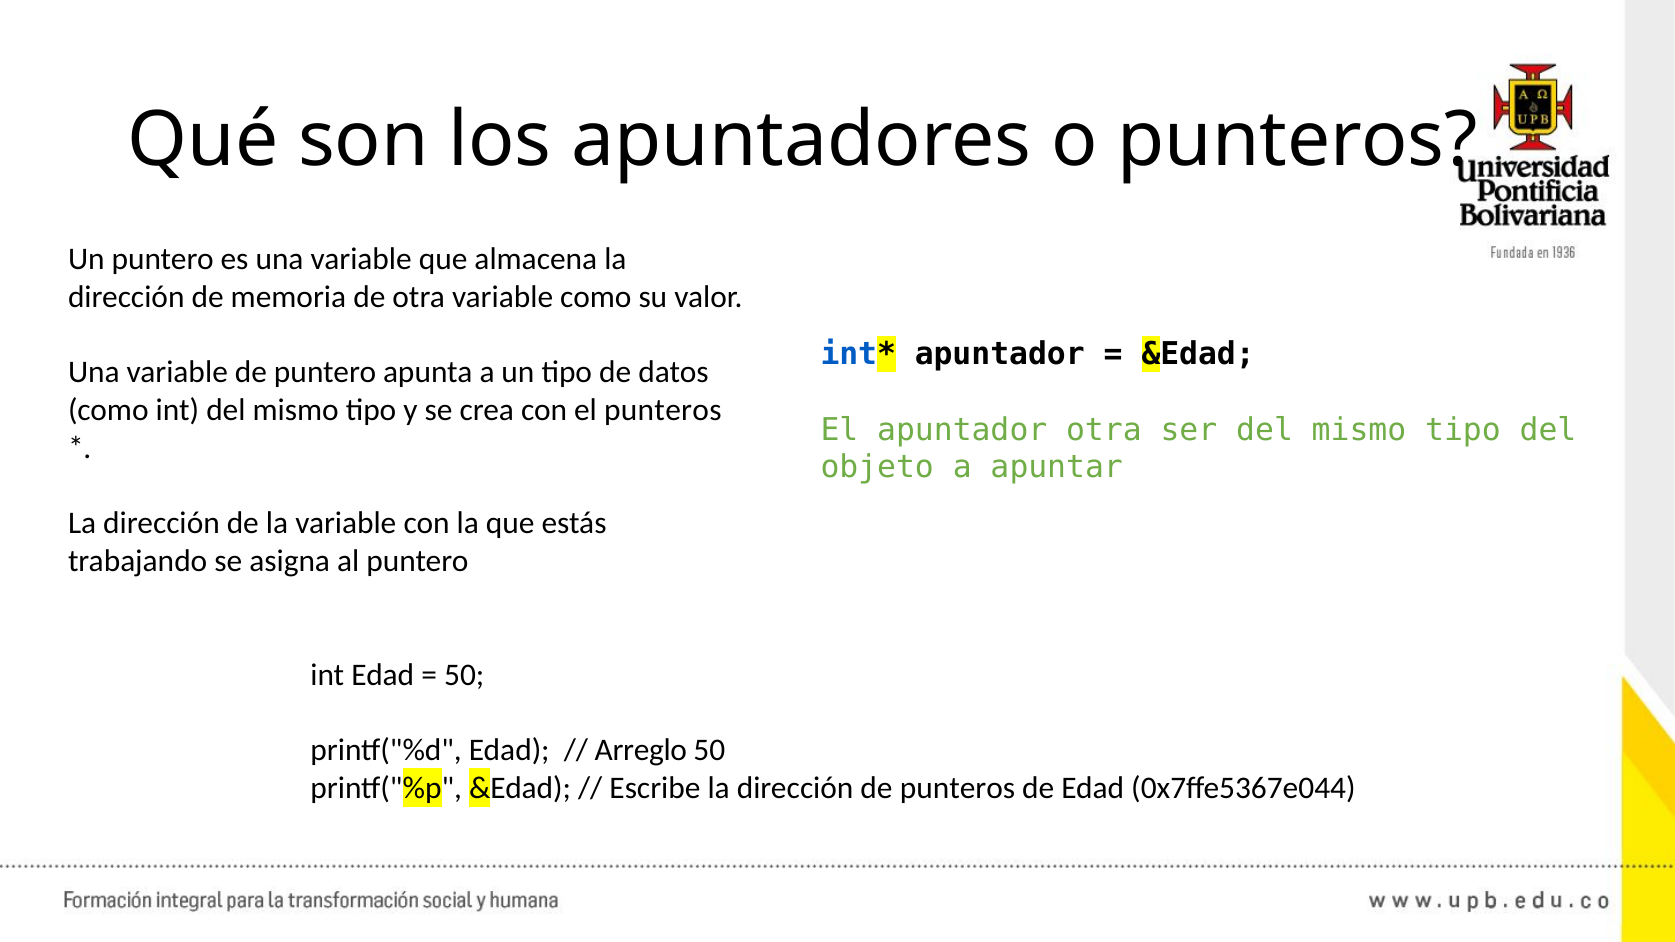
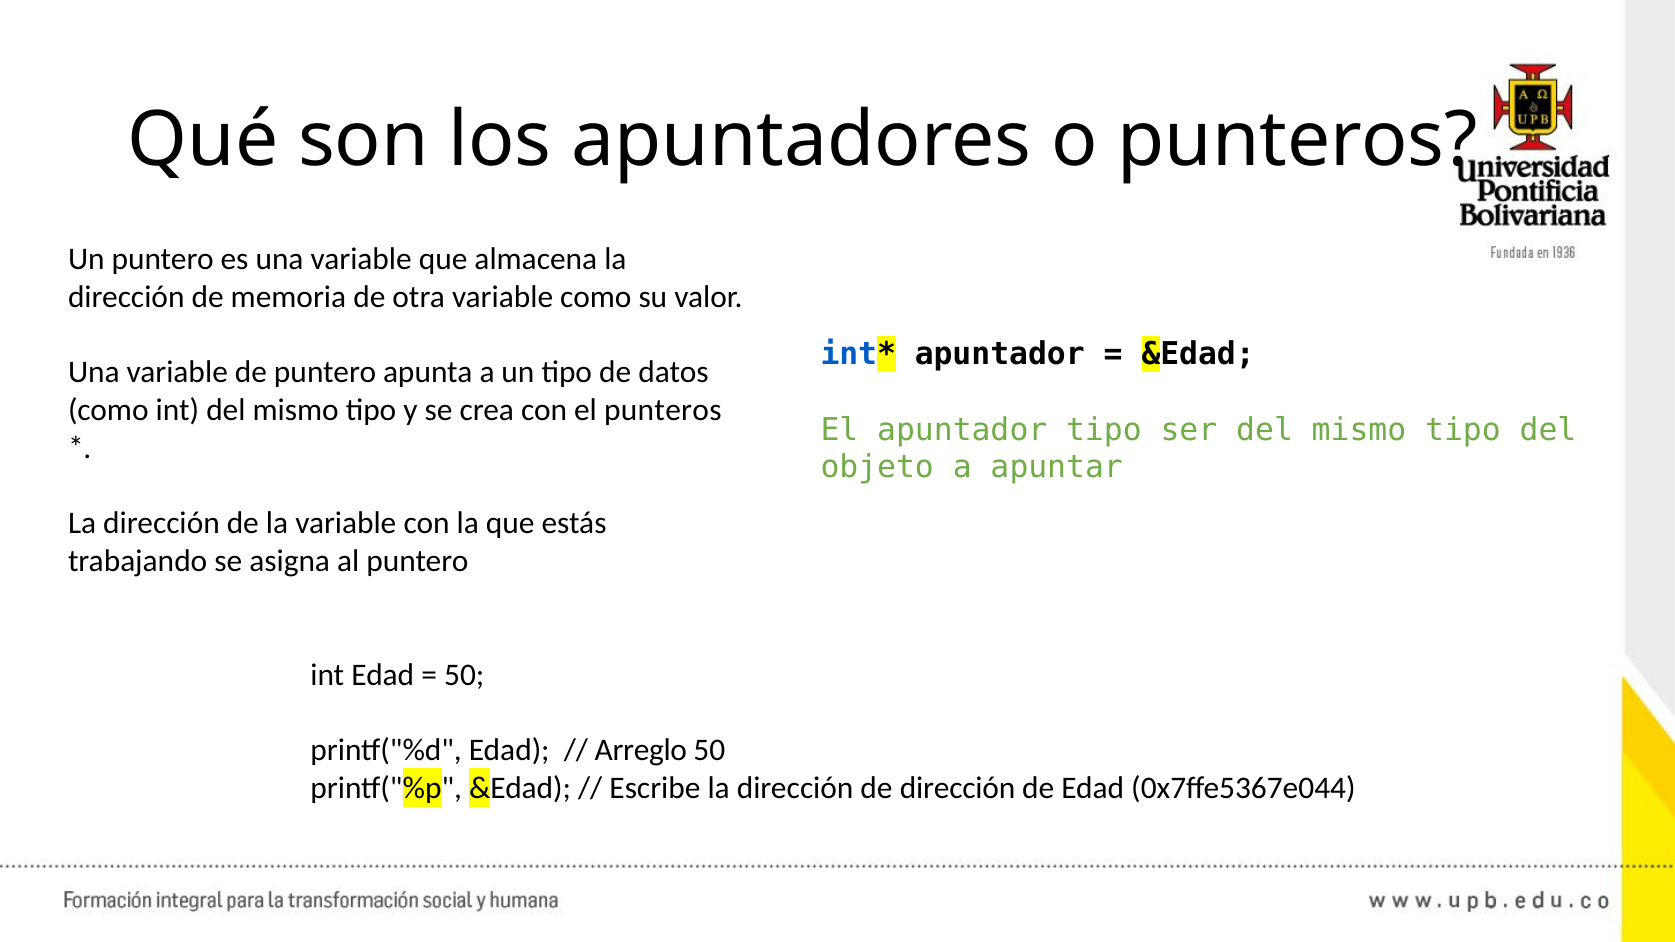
apuntador otra: otra -> tipo
de punteros: punteros -> dirección
